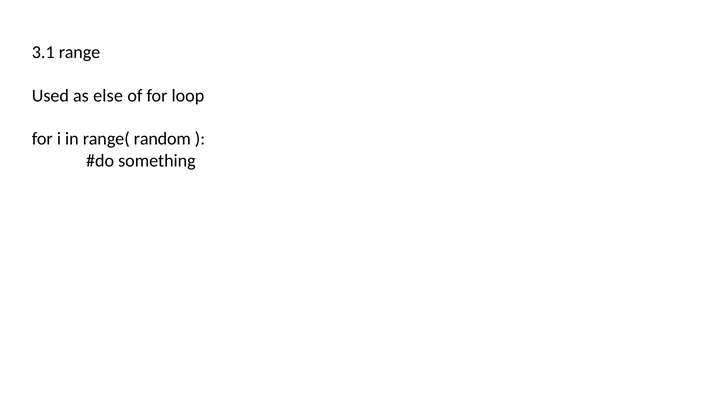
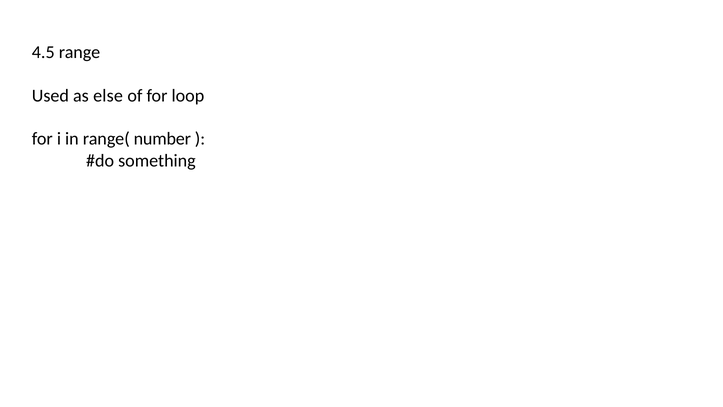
3.1: 3.1 -> 4.5
random: random -> number
